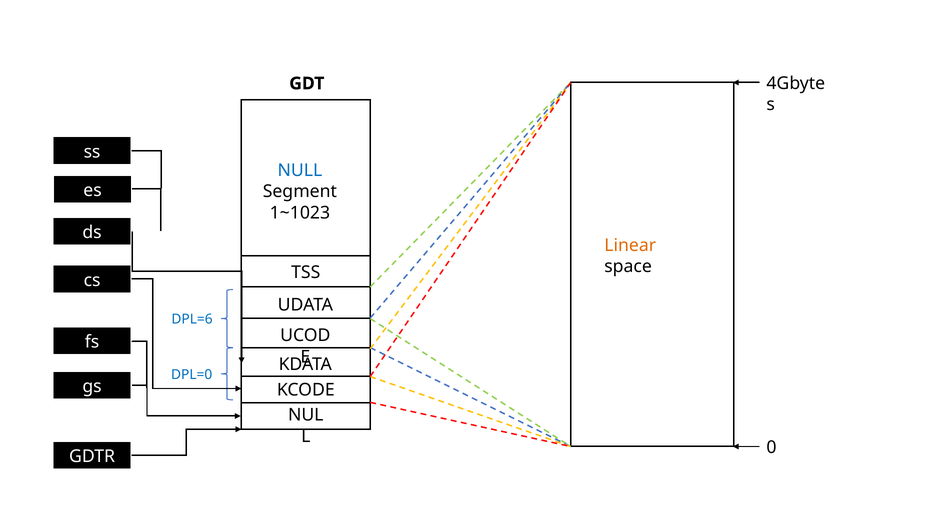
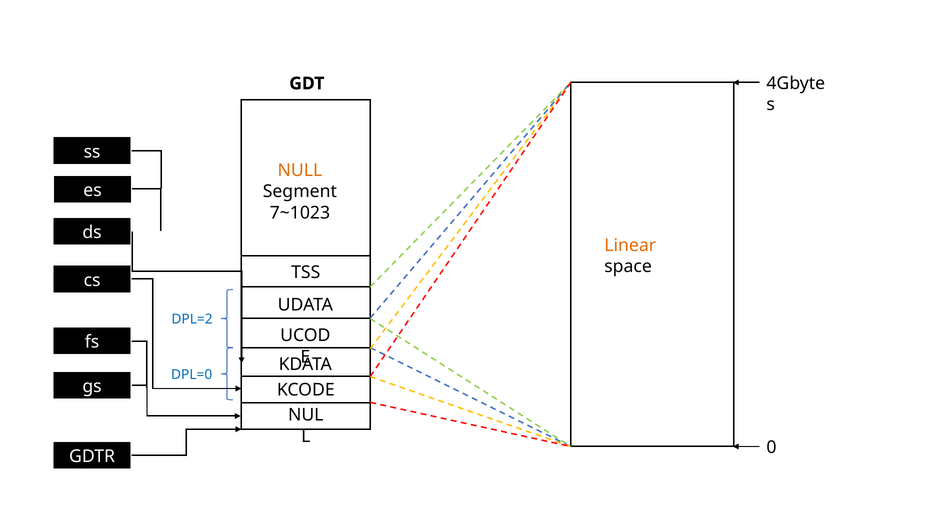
NULL colour: blue -> orange
1~1023: 1~1023 -> 7~1023
DPL=6: DPL=6 -> DPL=2
